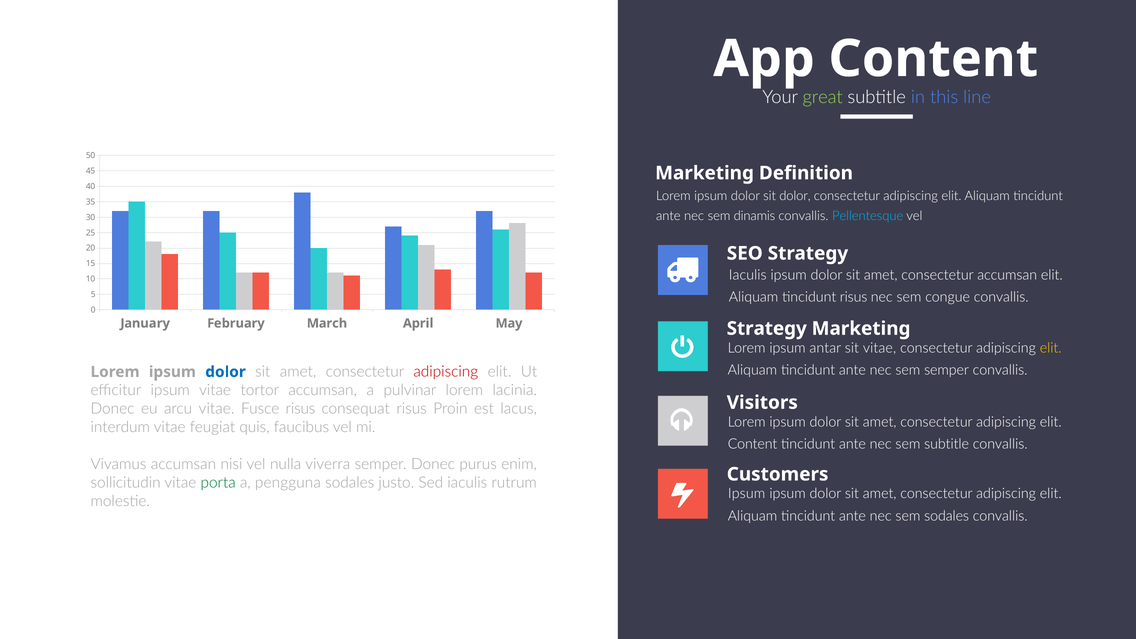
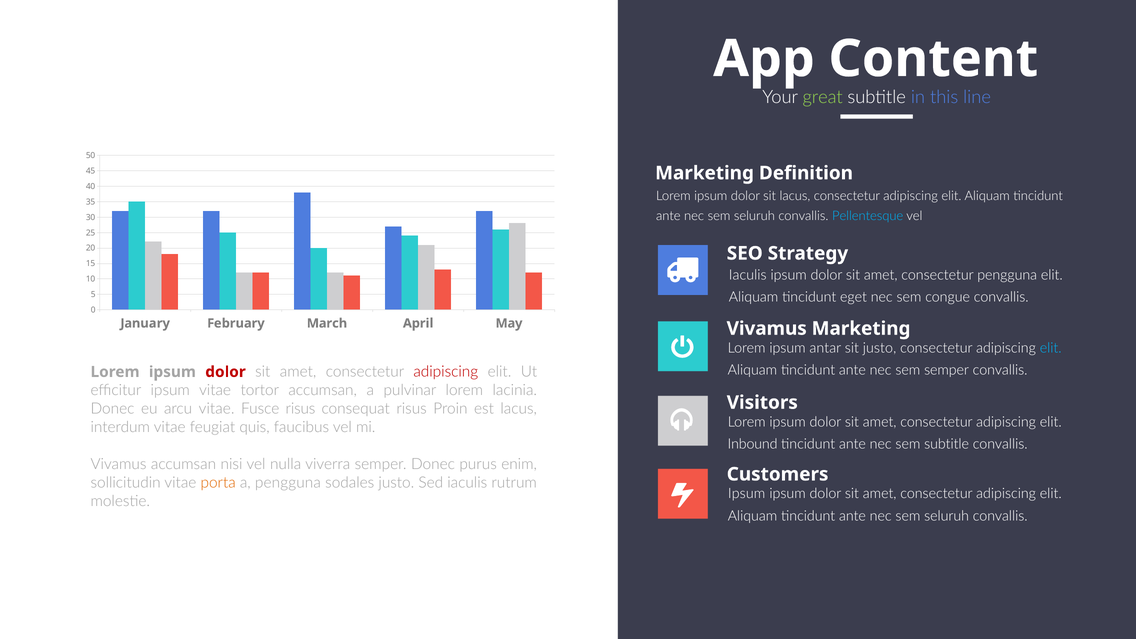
sit dolor: dolor -> lacus
dinamis at (754, 216): dinamis -> seluruh
consectetur accumsan: accumsan -> pengguna
tincidunt risus: risus -> eget
Strategy at (767, 329): Strategy -> Vivamus
sit vitae: vitae -> justo
elit at (1051, 348) colour: yellow -> light blue
dolor at (225, 372) colour: blue -> red
Content at (753, 444): Content -> Inbound
porta colour: green -> orange
sodales at (947, 516): sodales -> seluruh
